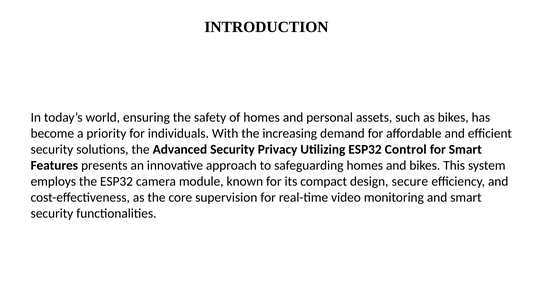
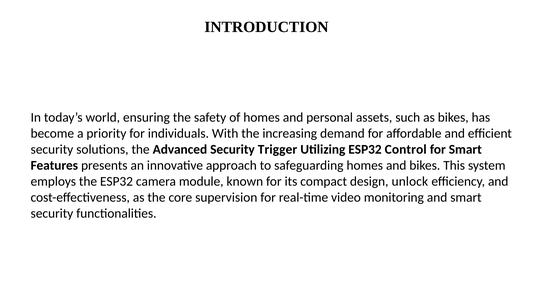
Privacy: Privacy -> Trigger
secure: secure -> unlock
